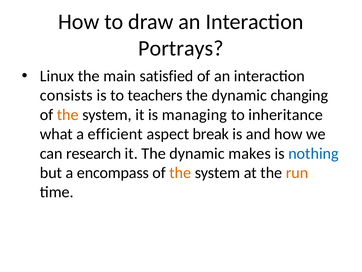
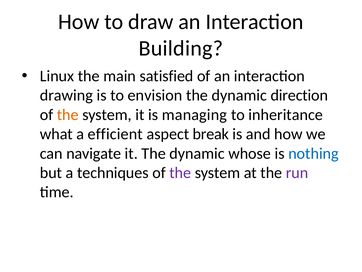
Portrays: Portrays -> Building
consists: consists -> drawing
teachers: teachers -> envision
changing: changing -> direction
research: research -> navigate
makes: makes -> whose
encompass: encompass -> techniques
the at (180, 172) colour: orange -> purple
run colour: orange -> purple
